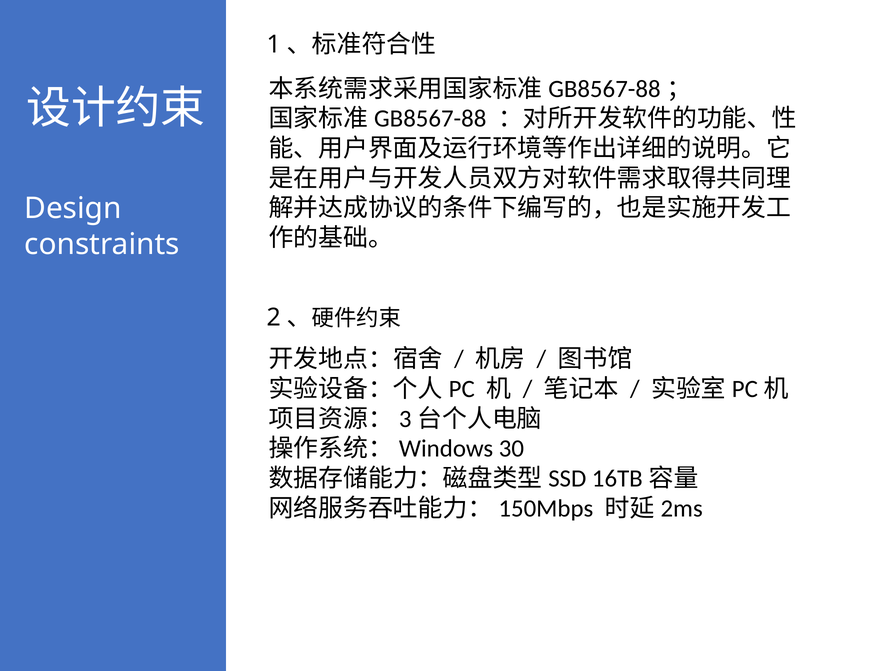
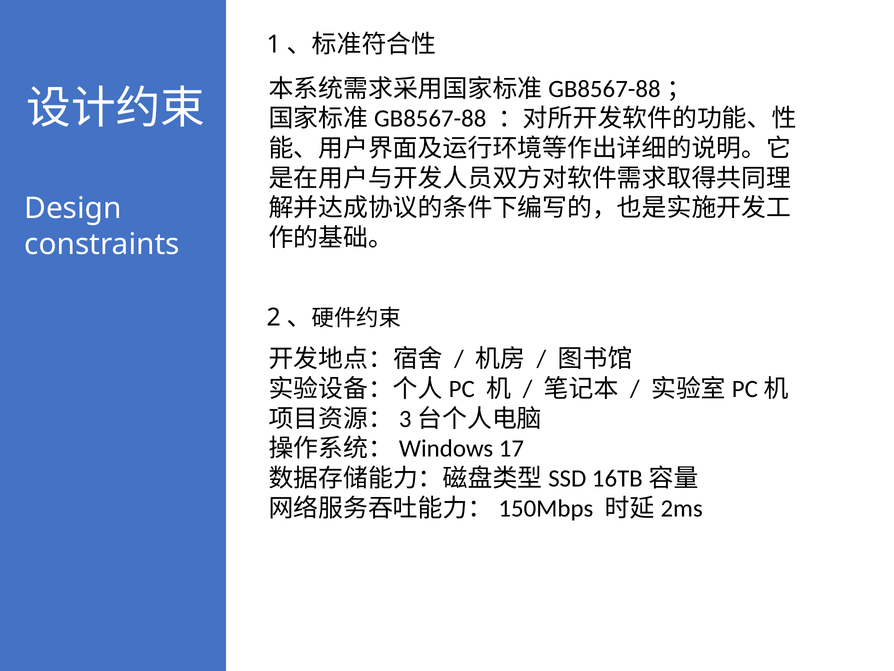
30: 30 -> 17
